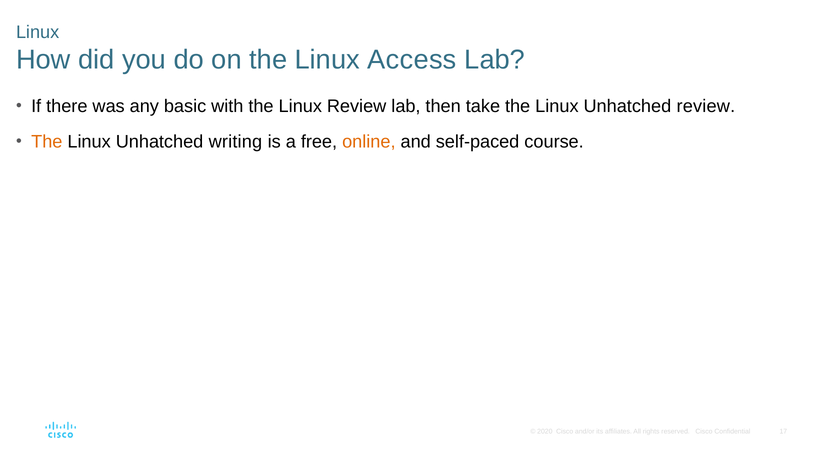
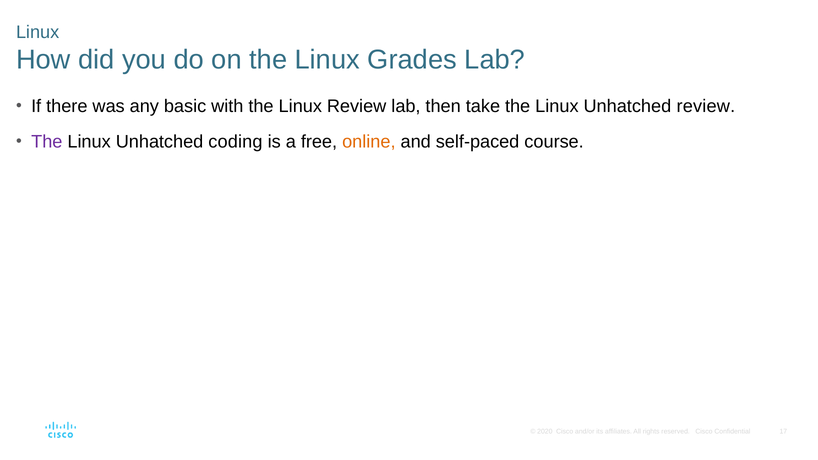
Access: Access -> Grades
The at (47, 142) colour: orange -> purple
writing: writing -> coding
